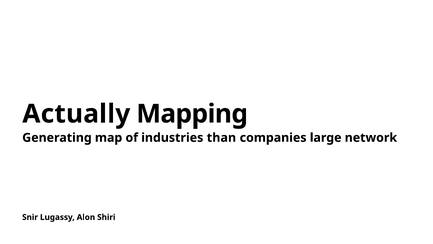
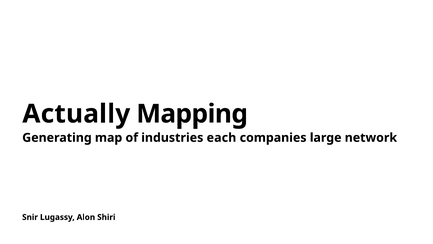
than: than -> each
